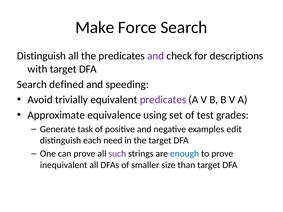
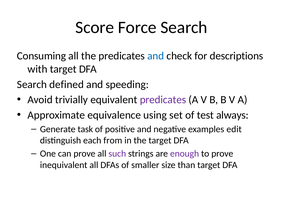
Make: Make -> Score
Distinguish at (41, 56): Distinguish -> Consuming
and at (156, 56) colour: purple -> blue
grades: grades -> always
need: need -> from
enough colour: blue -> purple
